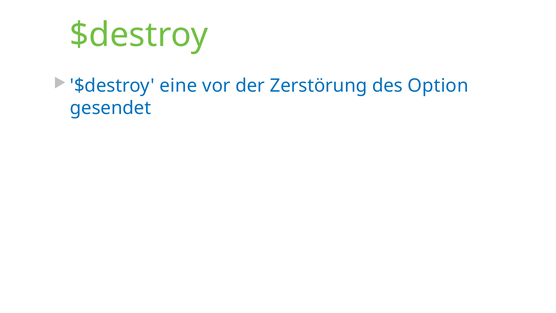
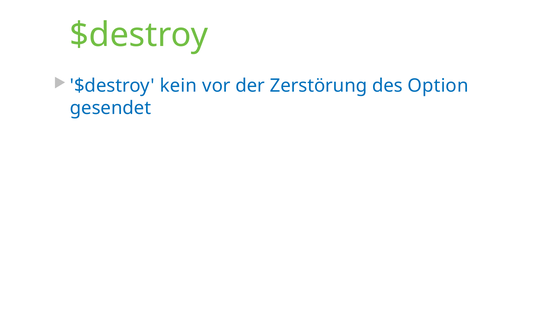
eine: eine -> kein
